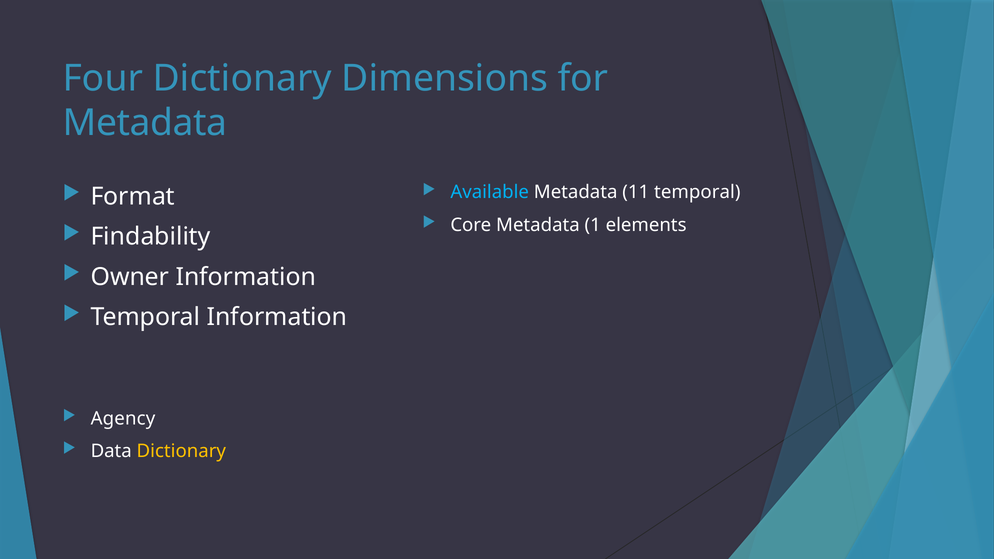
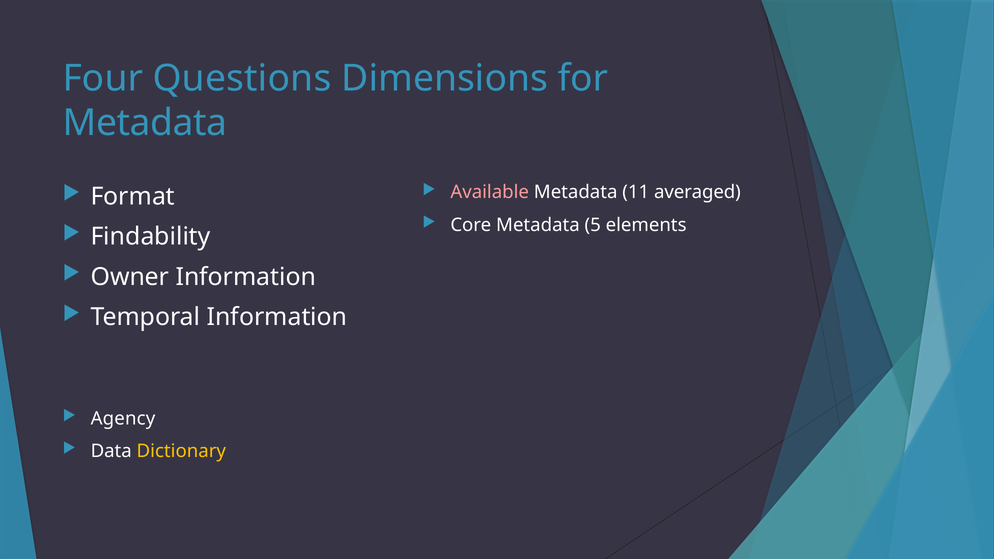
Four Dictionary: Dictionary -> Questions
Available colour: light blue -> pink
11 temporal: temporal -> averaged
1: 1 -> 5
